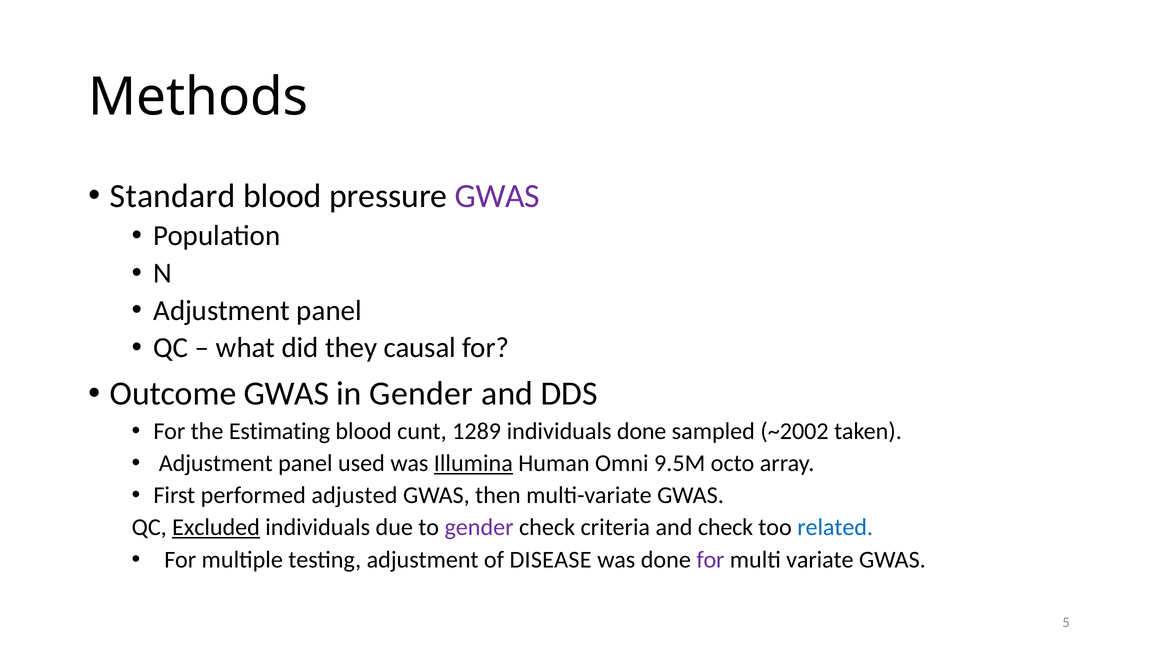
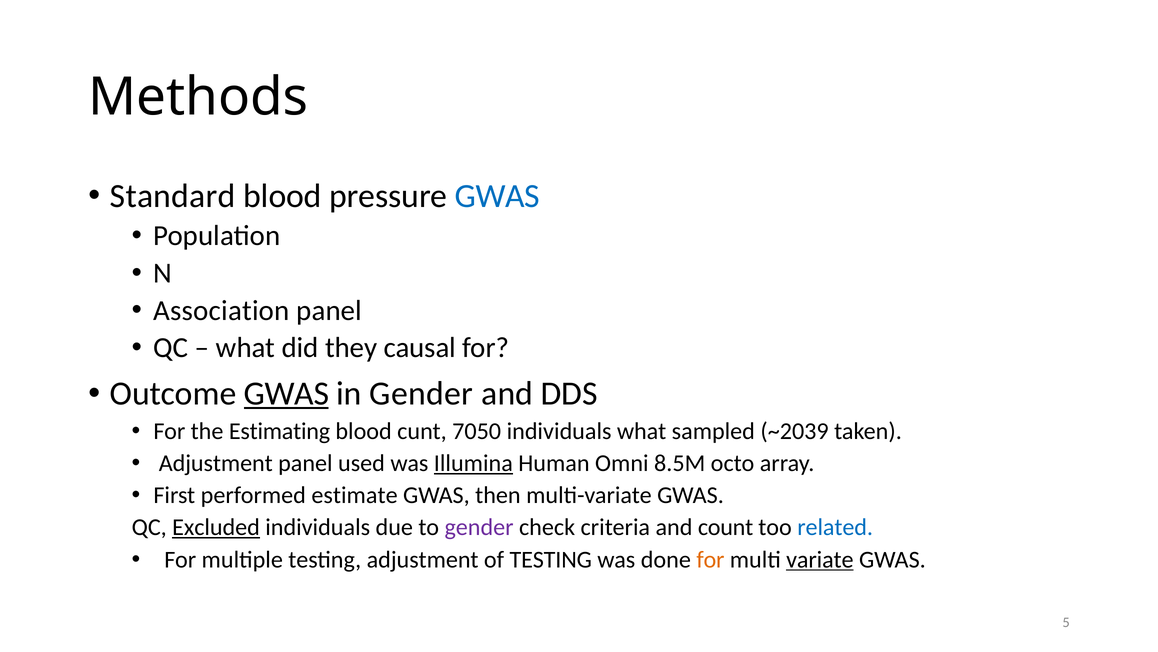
GWAS at (497, 196) colour: purple -> blue
Adjustment at (222, 310): Adjustment -> Association
GWAS at (286, 393) underline: none -> present
1289: 1289 -> 7050
individuals done: done -> what
~2002: ~2002 -> ~2039
9.5M: 9.5M -> 8.5M
adjusted: adjusted -> estimate
and check: check -> count
of DISEASE: DISEASE -> TESTING
for at (710, 559) colour: purple -> orange
variate underline: none -> present
